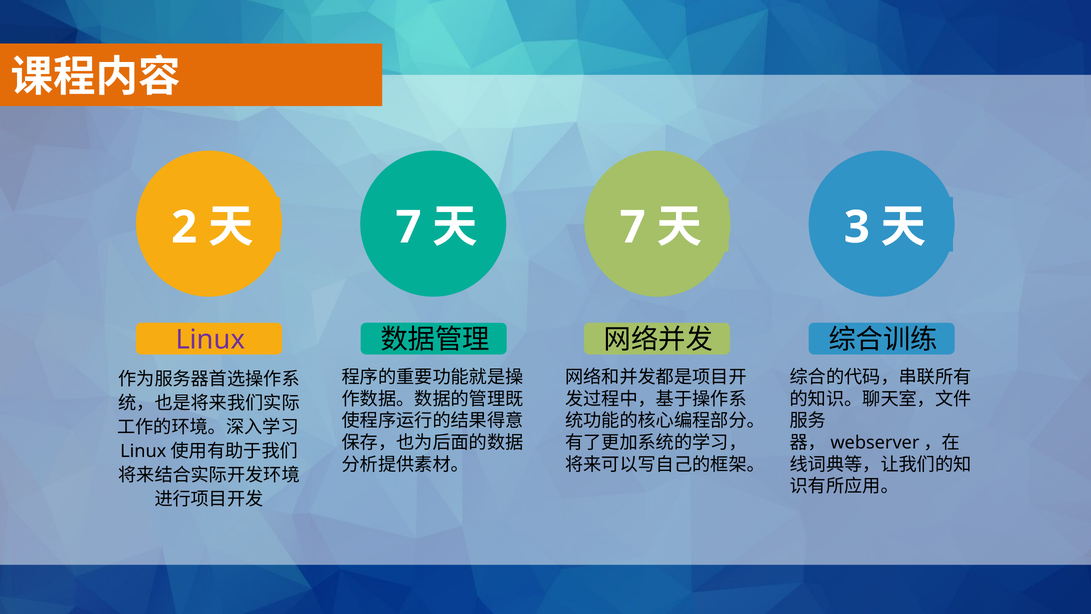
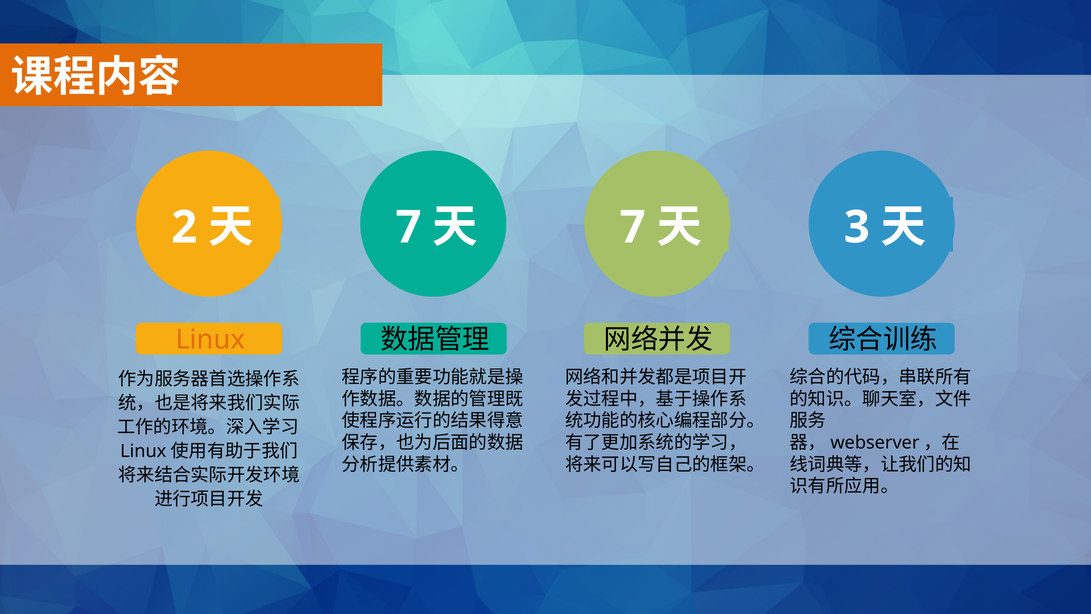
Linux colour: purple -> orange
